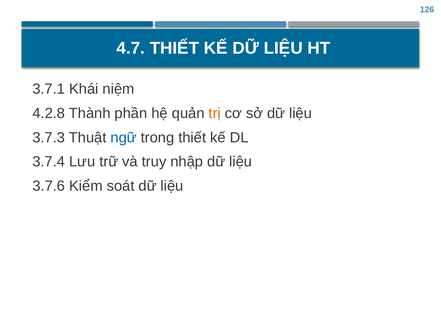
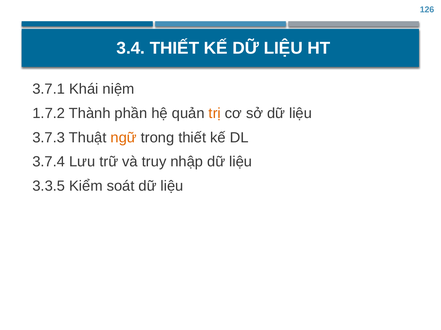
4.7: 4.7 -> 3.4
4.2.8: 4.2.8 -> 1.7.2
ngữ colour: blue -> orange
3.7.6: 3.7.6 -> 3.3.5
